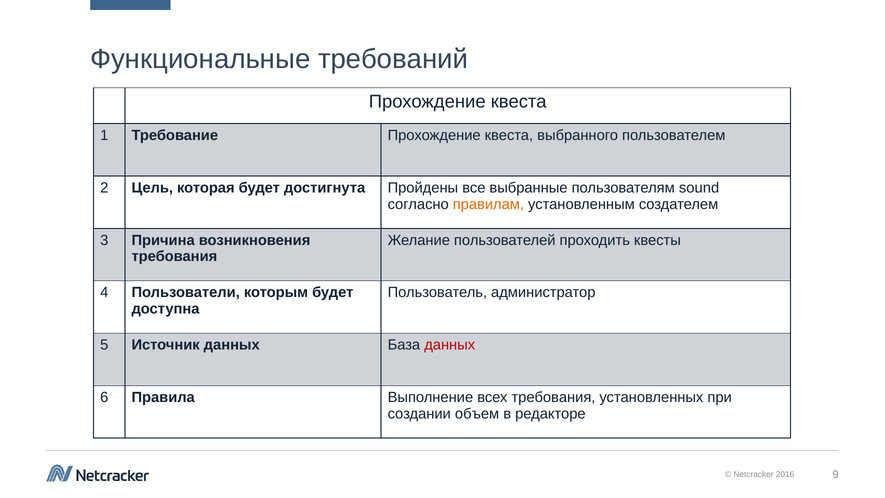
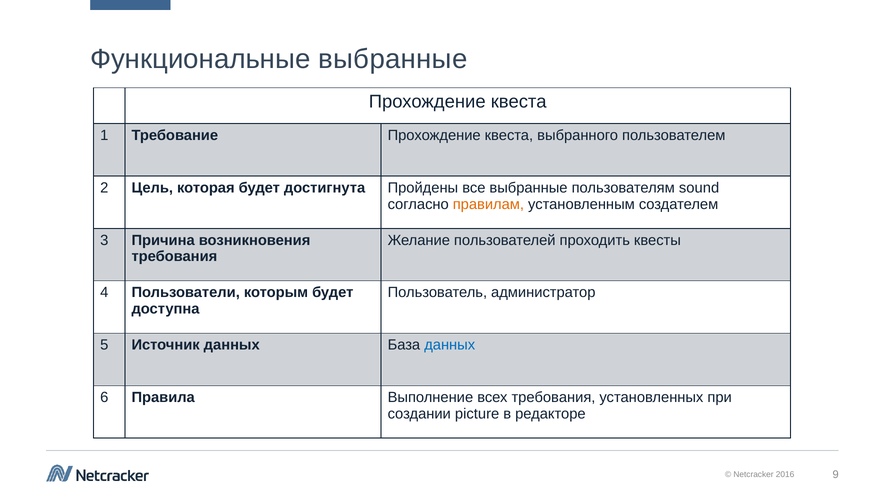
Функциональные требований: требований -> выбранные
данных at (450, 345) colour: red -> blue
объем: объем -> picture
